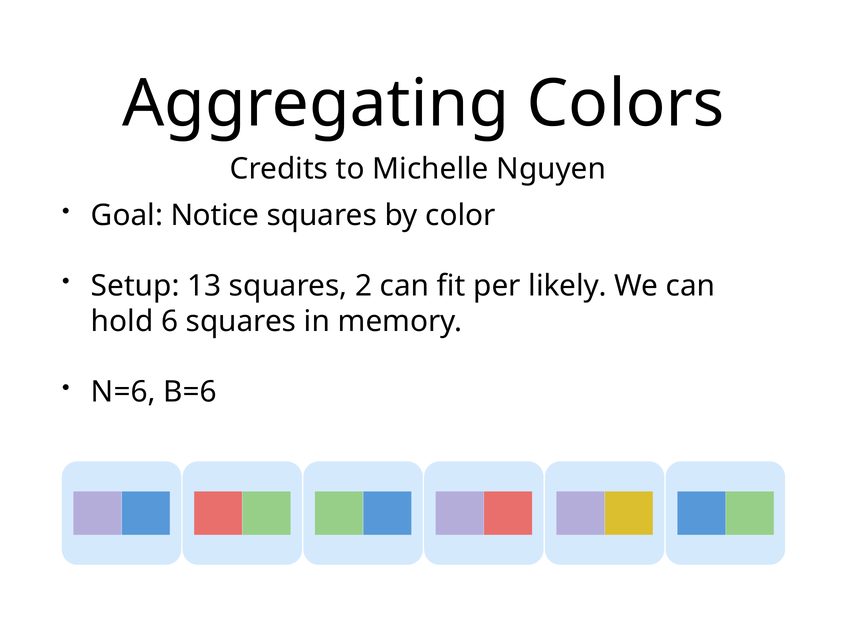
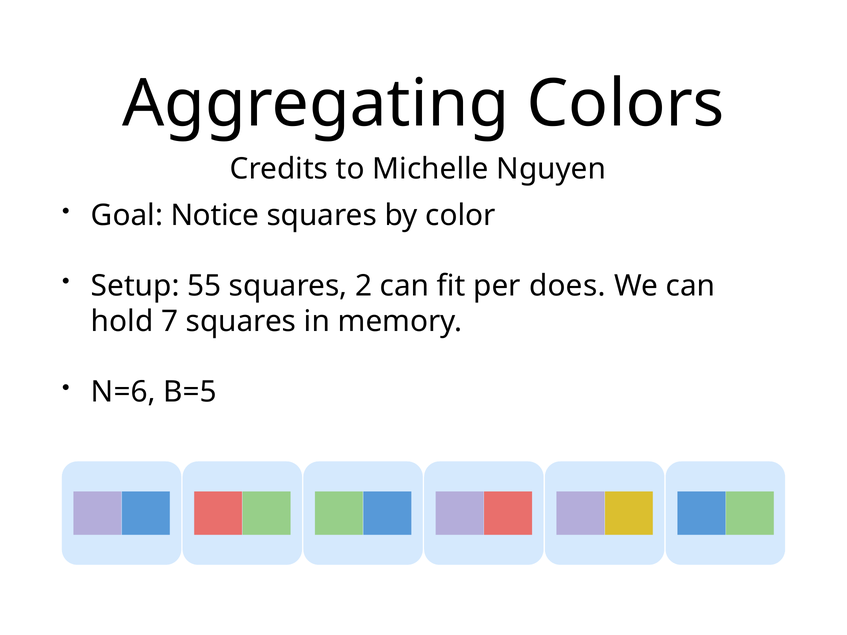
13: 13 -> 55
likely: likely -> does
6: 6 -> 7
B=6: B=6 -> B=5
